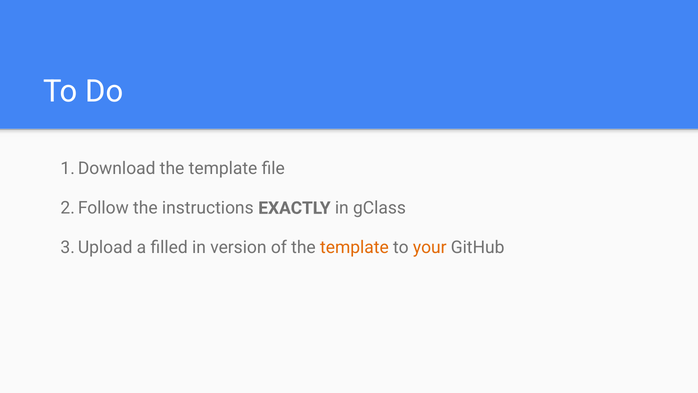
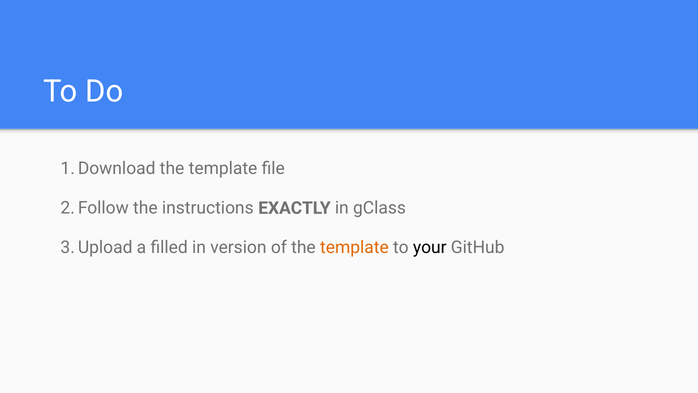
your colour: orange -> black
